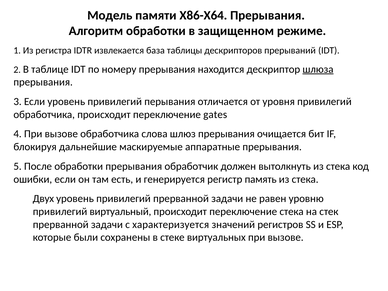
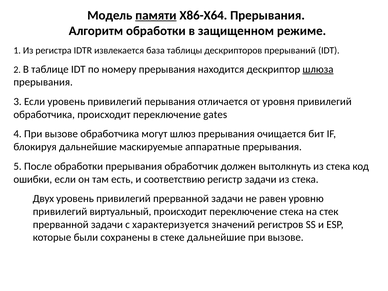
памяти underline: none -> present
слова: слова -> могут
генерируется: генерируется -> соответствию
регистр память: память -> задачи
стеке виртуальных: виртуальных -> дальнейшие
